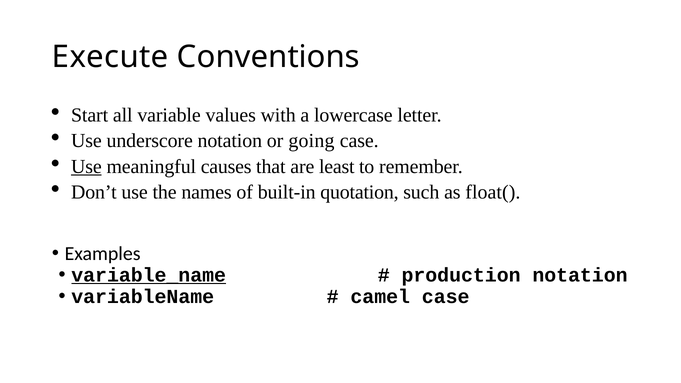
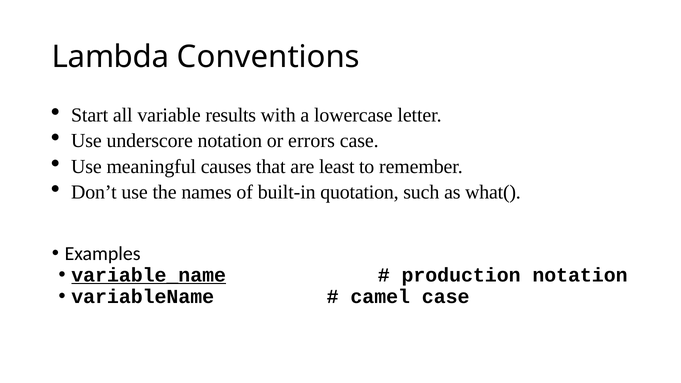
Execute: Execute -> Lambda
values: values -> results
going: going -> errors
Use at (86, 167) underline: present -> none
float(: float( -> what(
